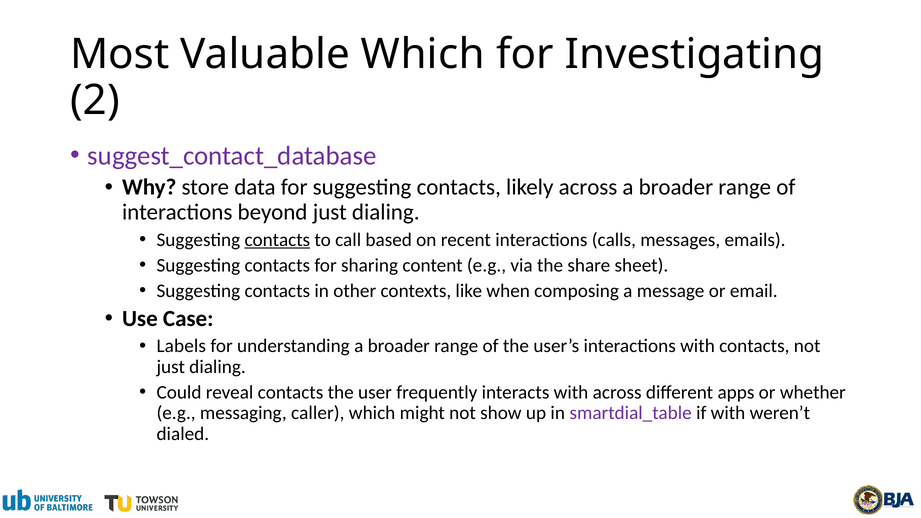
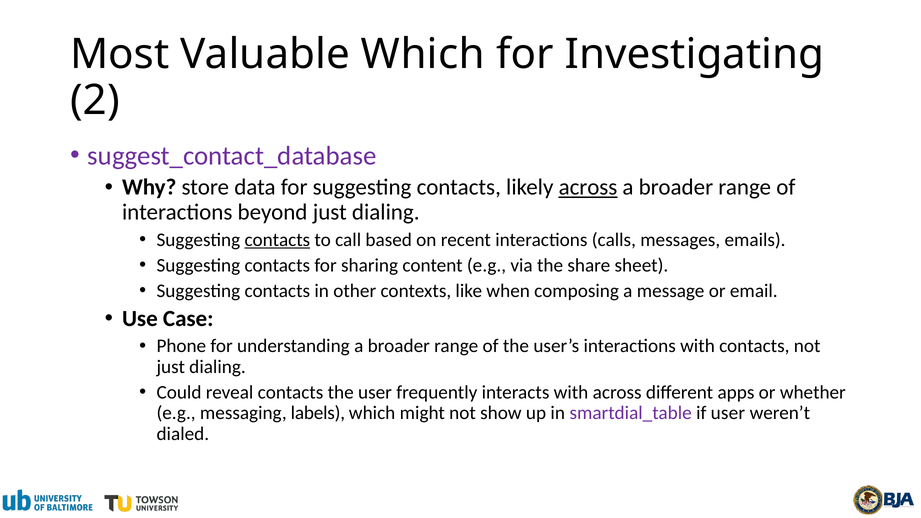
across at (588, 187) underline: none -> present
Labels: Labels -> Phone
caller: caller -> labels
if with: with -> user
